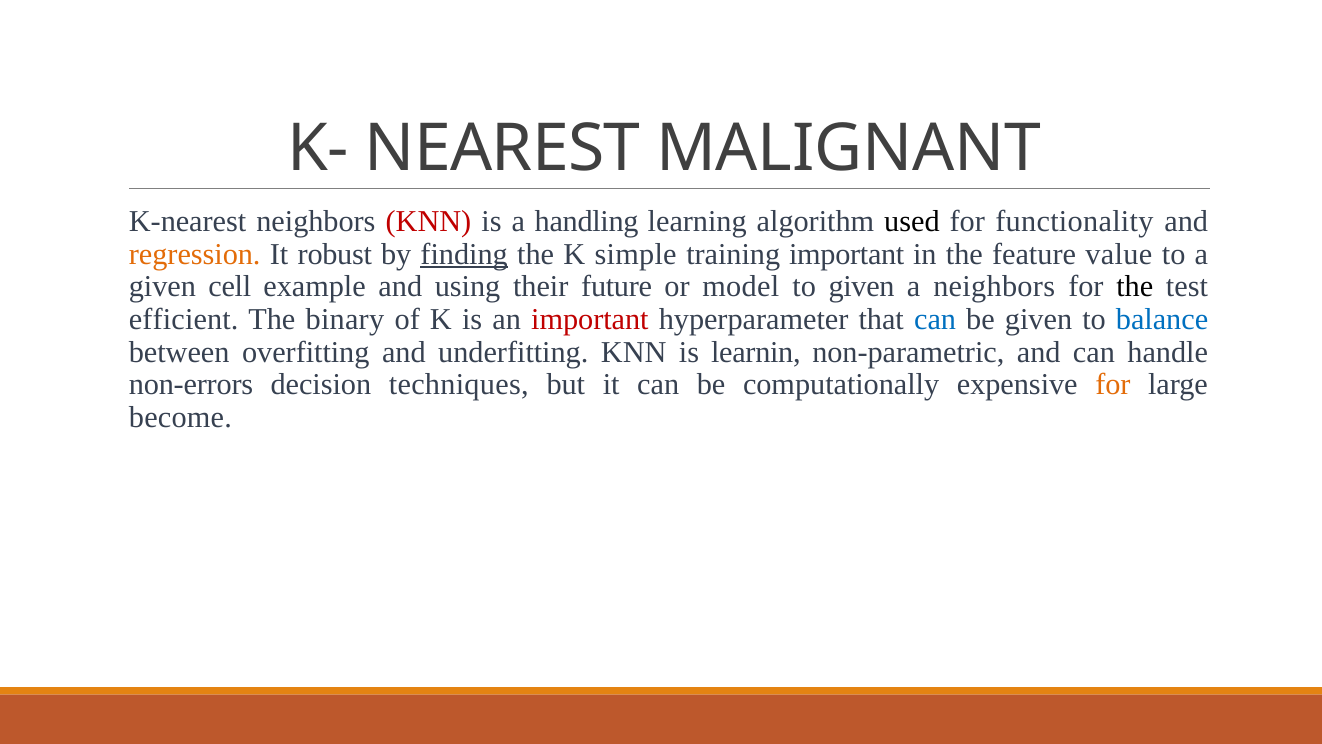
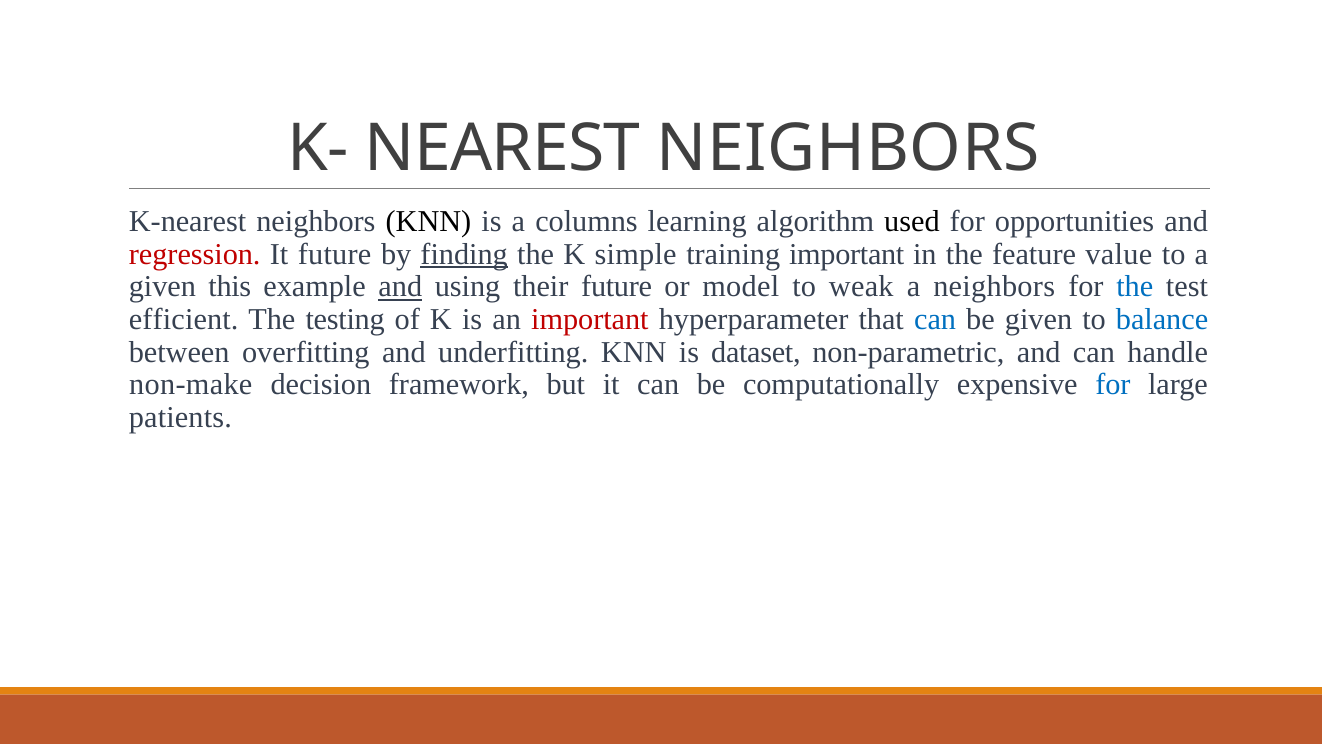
NEAREST MALIGNANT: MALIGNANT -> NEIGHBORS
KNN at (428, 221) colour: red -> black
handling: handling -> columns
functionality: functionality -> opportunities
regression colour: orange -> red
It robust: robust -> future
cell: cell -> this
and at (400, 287) underline: none -> present
to given: given -> weak
the at (1135, 287) colour: black -> blue
binary: binary -> testing
learnin: learnin -> dataset
non-errors: non-errors -> non-make
techniques: techniques -> framework
for at (1113, 385) colour: orange -> blue
become: become -> patients
